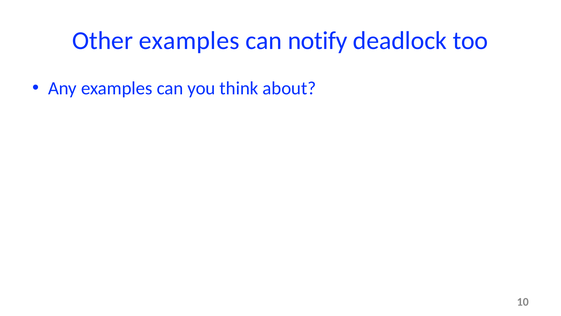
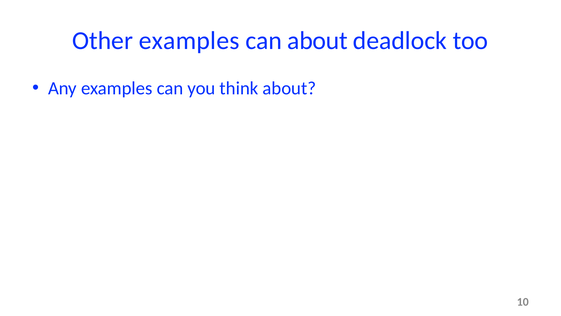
can notify: notify -> about
